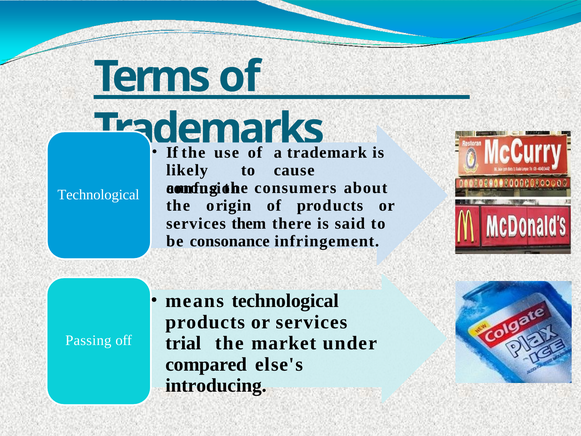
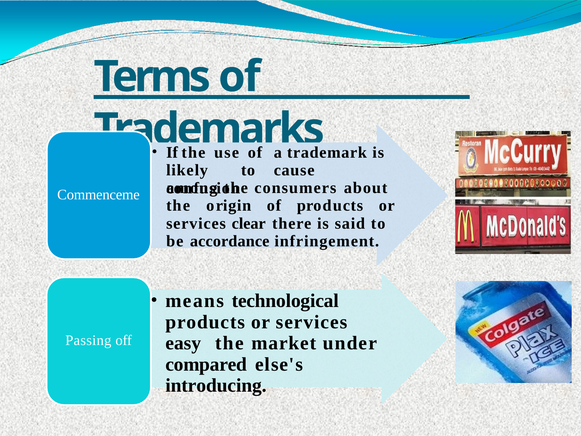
Technological at (98, 194): Technological -> Commenceme
them: them -> clear
consonance: consonance -> accordance
trial: trial -> easy
